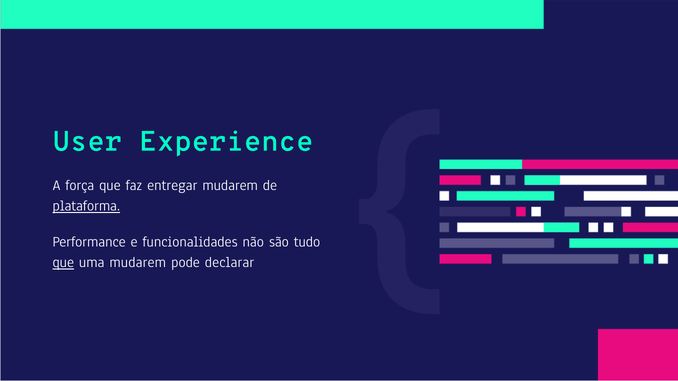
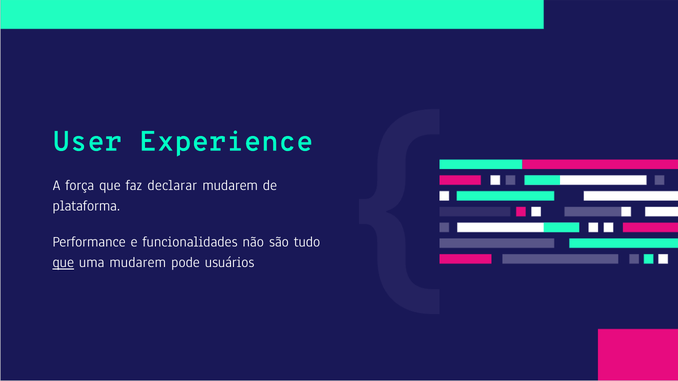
entregar: entregar -> declarar
plataforma underline: present -> none
declarar: declarar -> usuários
